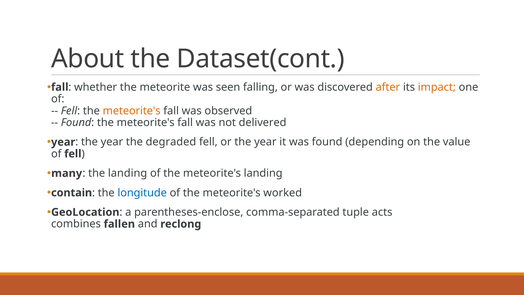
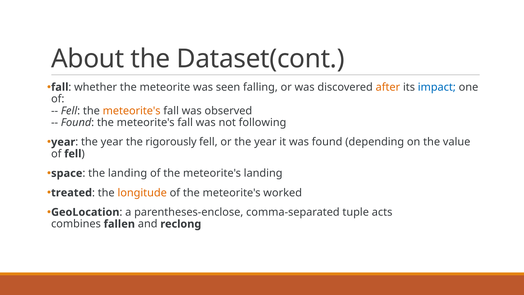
impact colour: orange -> blue
delivered: delivered -> following
degraded: degraded -> rigorously
many: many -> space
contain: contain -> treated
longitude colour: blue -> orange
